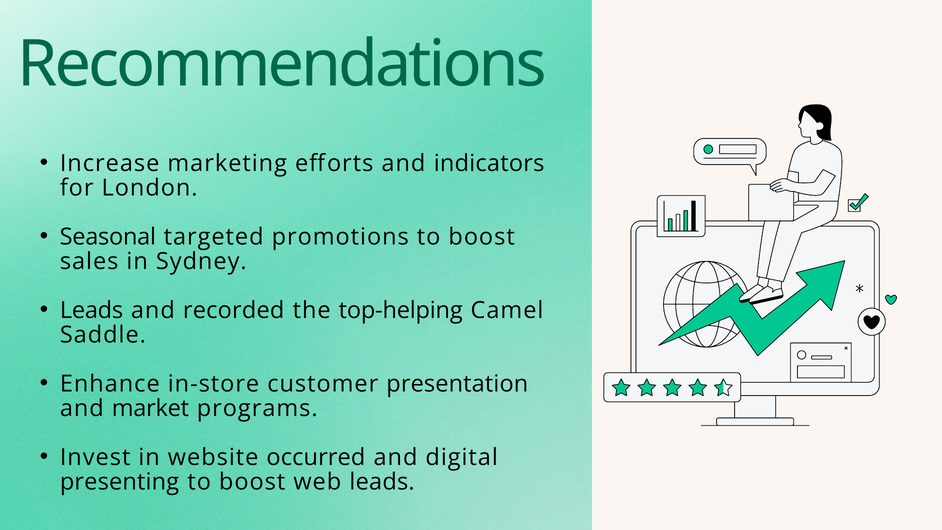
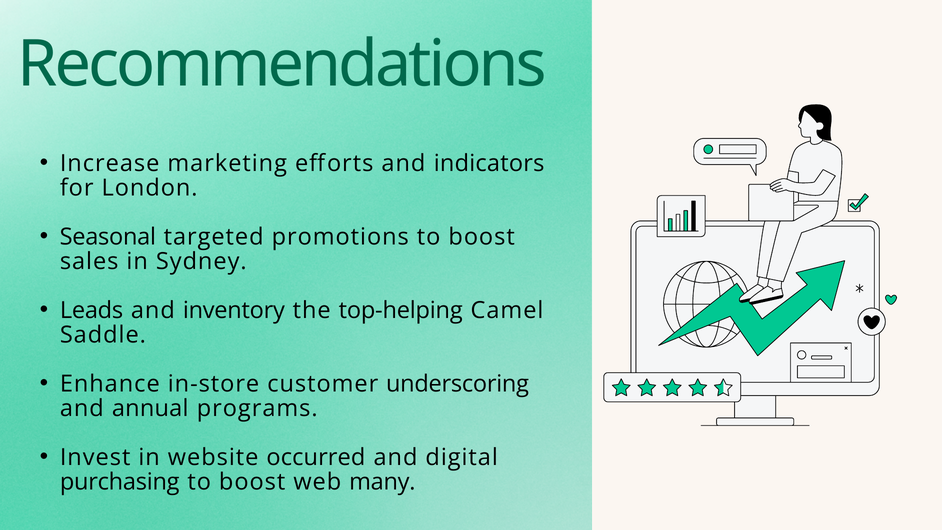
recorded: recorded -> inventory
presentation: presentation -> underscoring
market: market -> annual
presenting: presenting -> purchasing
web leads: leads -> many
